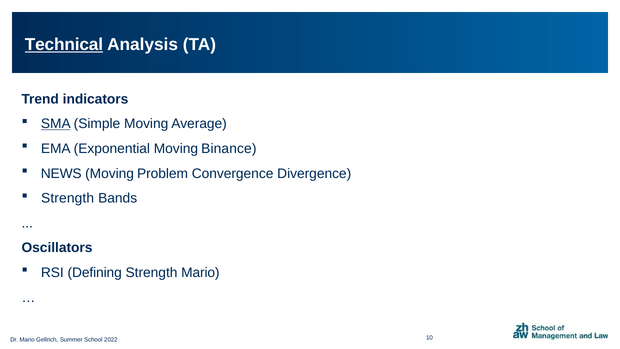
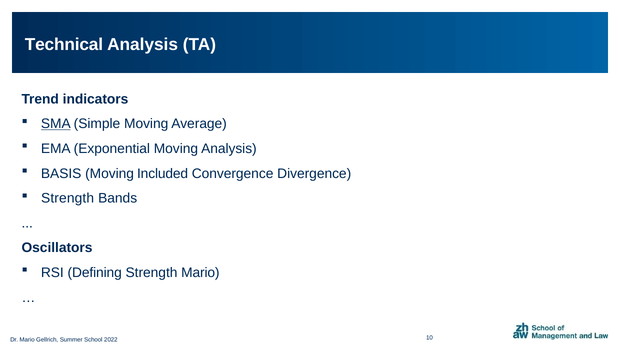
Technical underline: present -> none
Moving Binance: Binance -> Analysis
NEWS: NEWS -> BASIS
Problem: Problem -> Included
